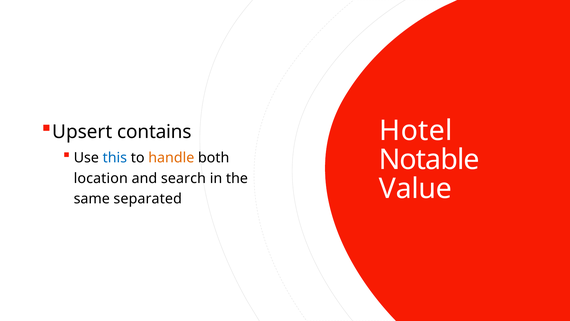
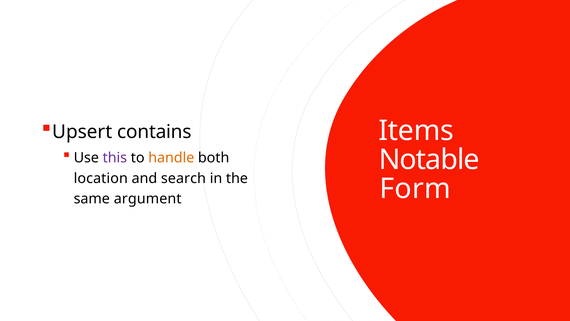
Hotel: Hotel -> Items
this colour: blue -> purple
Value: Value -> Form
separated: separated -> argument
